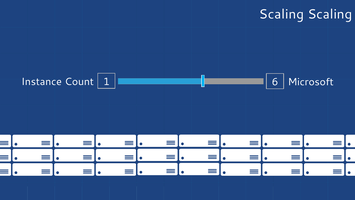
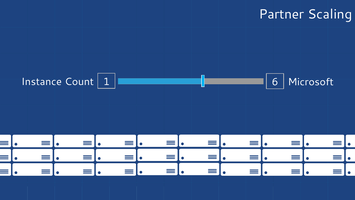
Scaling at (281, 14): Scaling -> Partner
